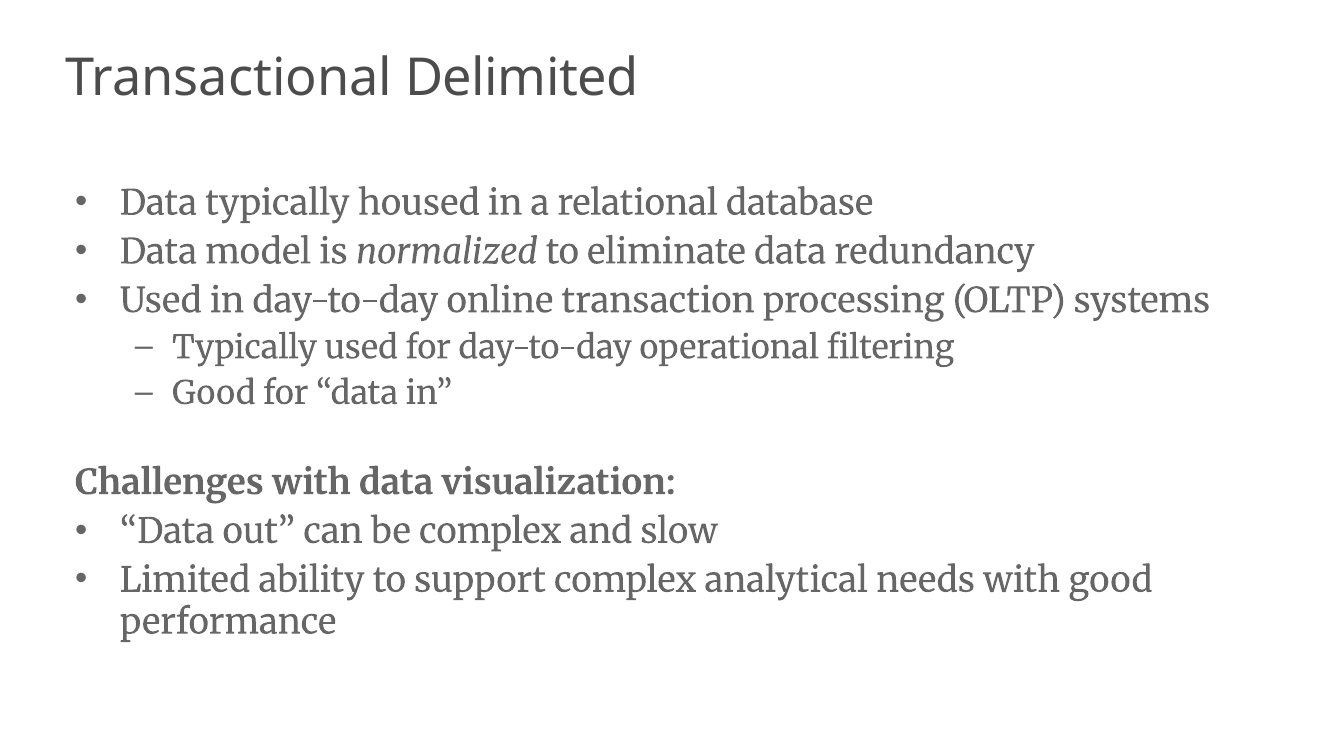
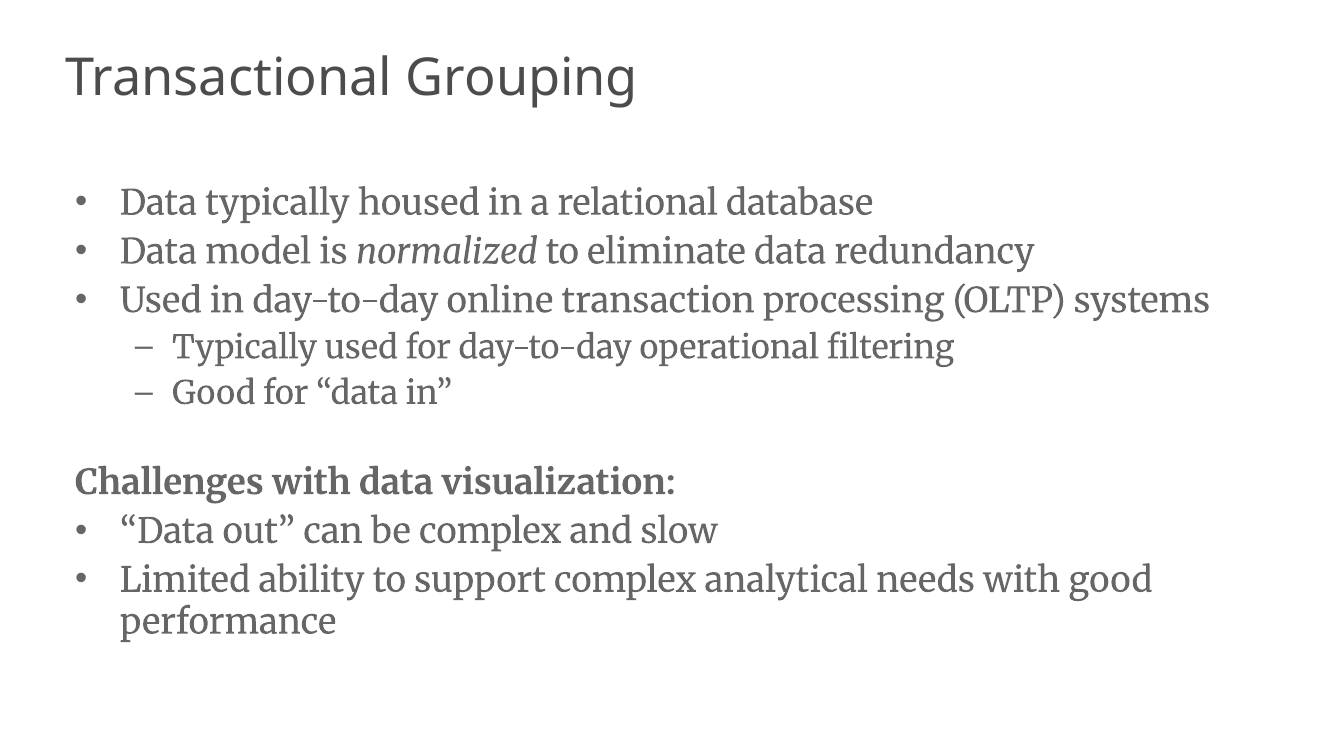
Delimited: Delimited -> Grouping
